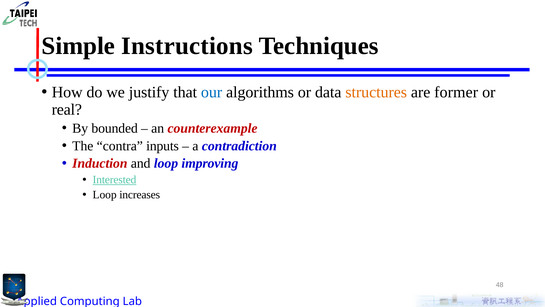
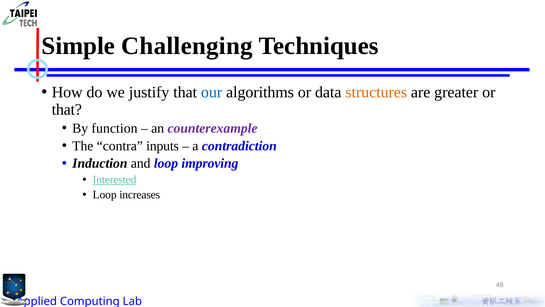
Instructions: Instructions -> Challenging
former: former -> greater
real at (67, 109): real -> that
bounded: bounded -> function
counterexample colour: red -> purple
Induction colour: red -> black
